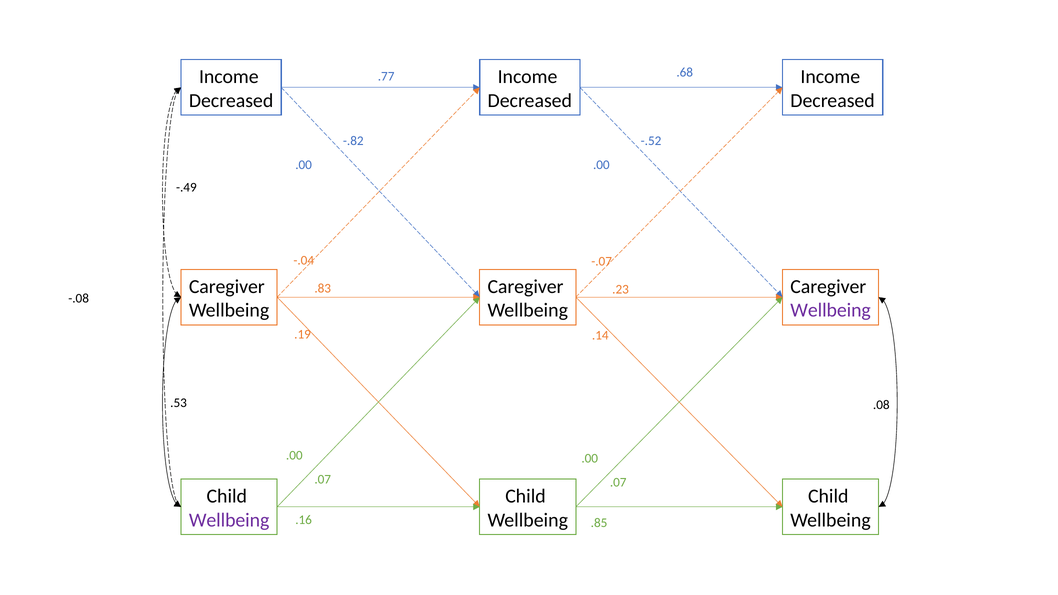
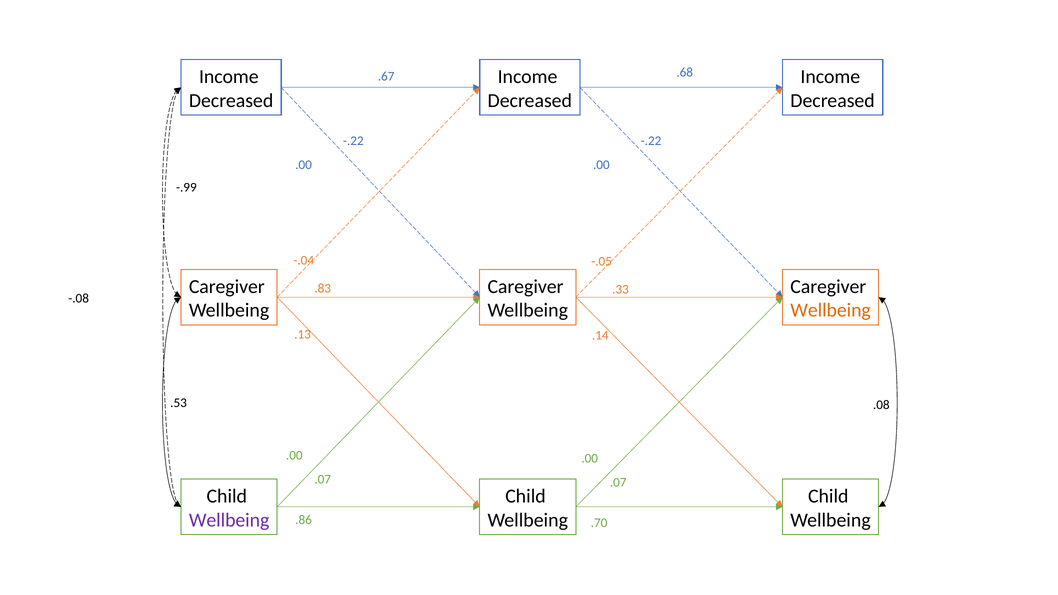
.77: .77 -> .67
-.82 at (353, 141): -.82 -> -.22
-.52 at (651, 141): -.52 -> -.22
-.49: -.49 -> -.99
-.07: -.07 -> -.05
.23: .23 -> .33
Wellbeing at (831, 310) colour: purple -> orange
.19: .19 -> .13
.16: .16 -> .86
.85: .85 -> .70
